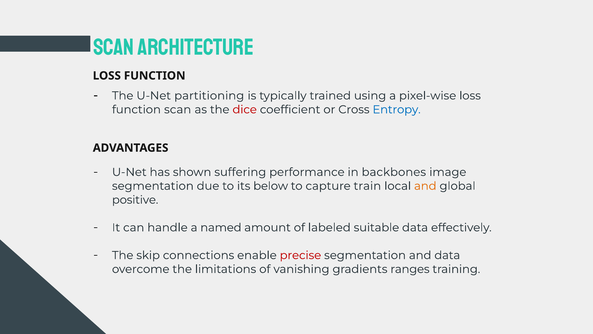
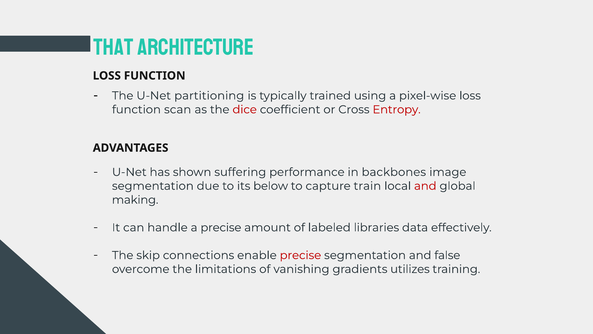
Scan at (114, 47): Scan -> That
Entropy colour: blue -> red
and at (425, 186) colour: orange -> red
positive: positive -> making
a named: named -> precise
suitable: suitable -> libraries
and data: data -> false
ranges: ranges -> utilizes
